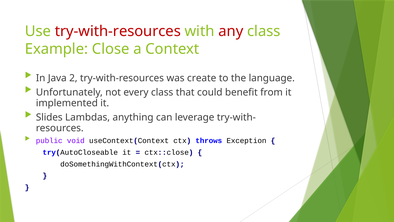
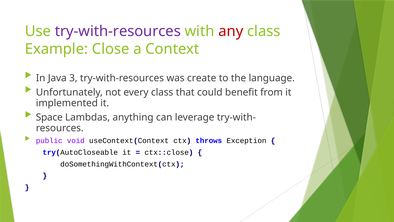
try-with-resources at (118, 31) colour: red -> purple
2: 2 -> 3
Slides: Slides -> Space
